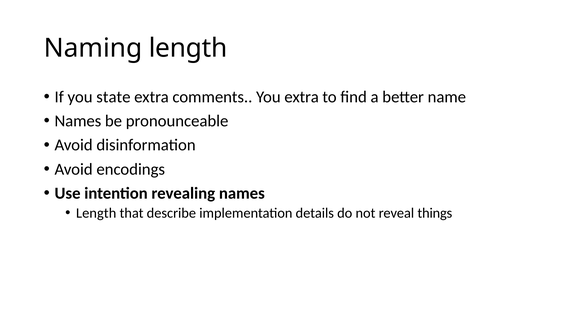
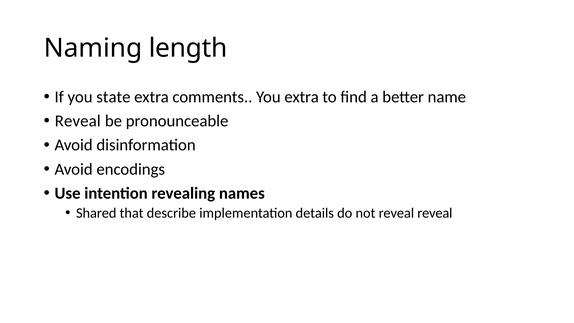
Names at (78, 121): Names -> Reveal
Length at (96, 213): Length -> Shared
reveal things: things -> reveal
